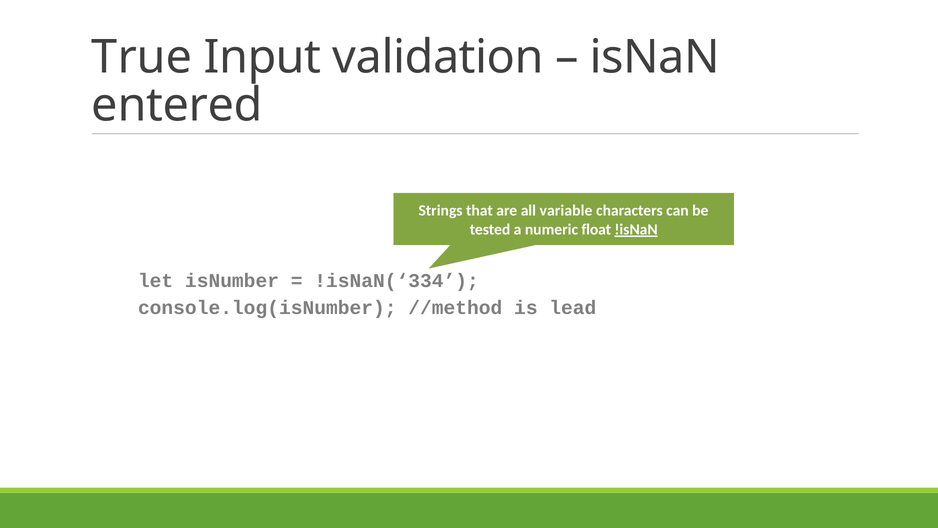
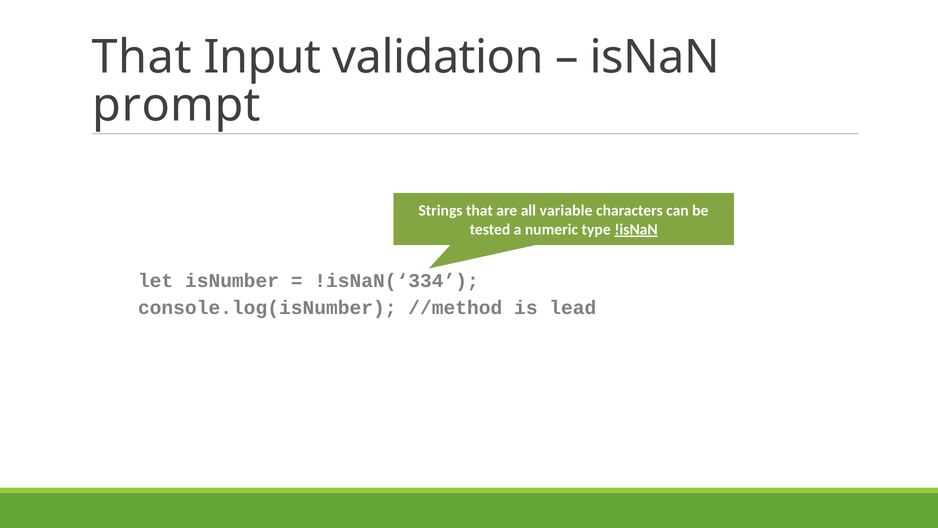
True at (142, 57): True -> That
entered: entered -> prompt
float: float -> type
